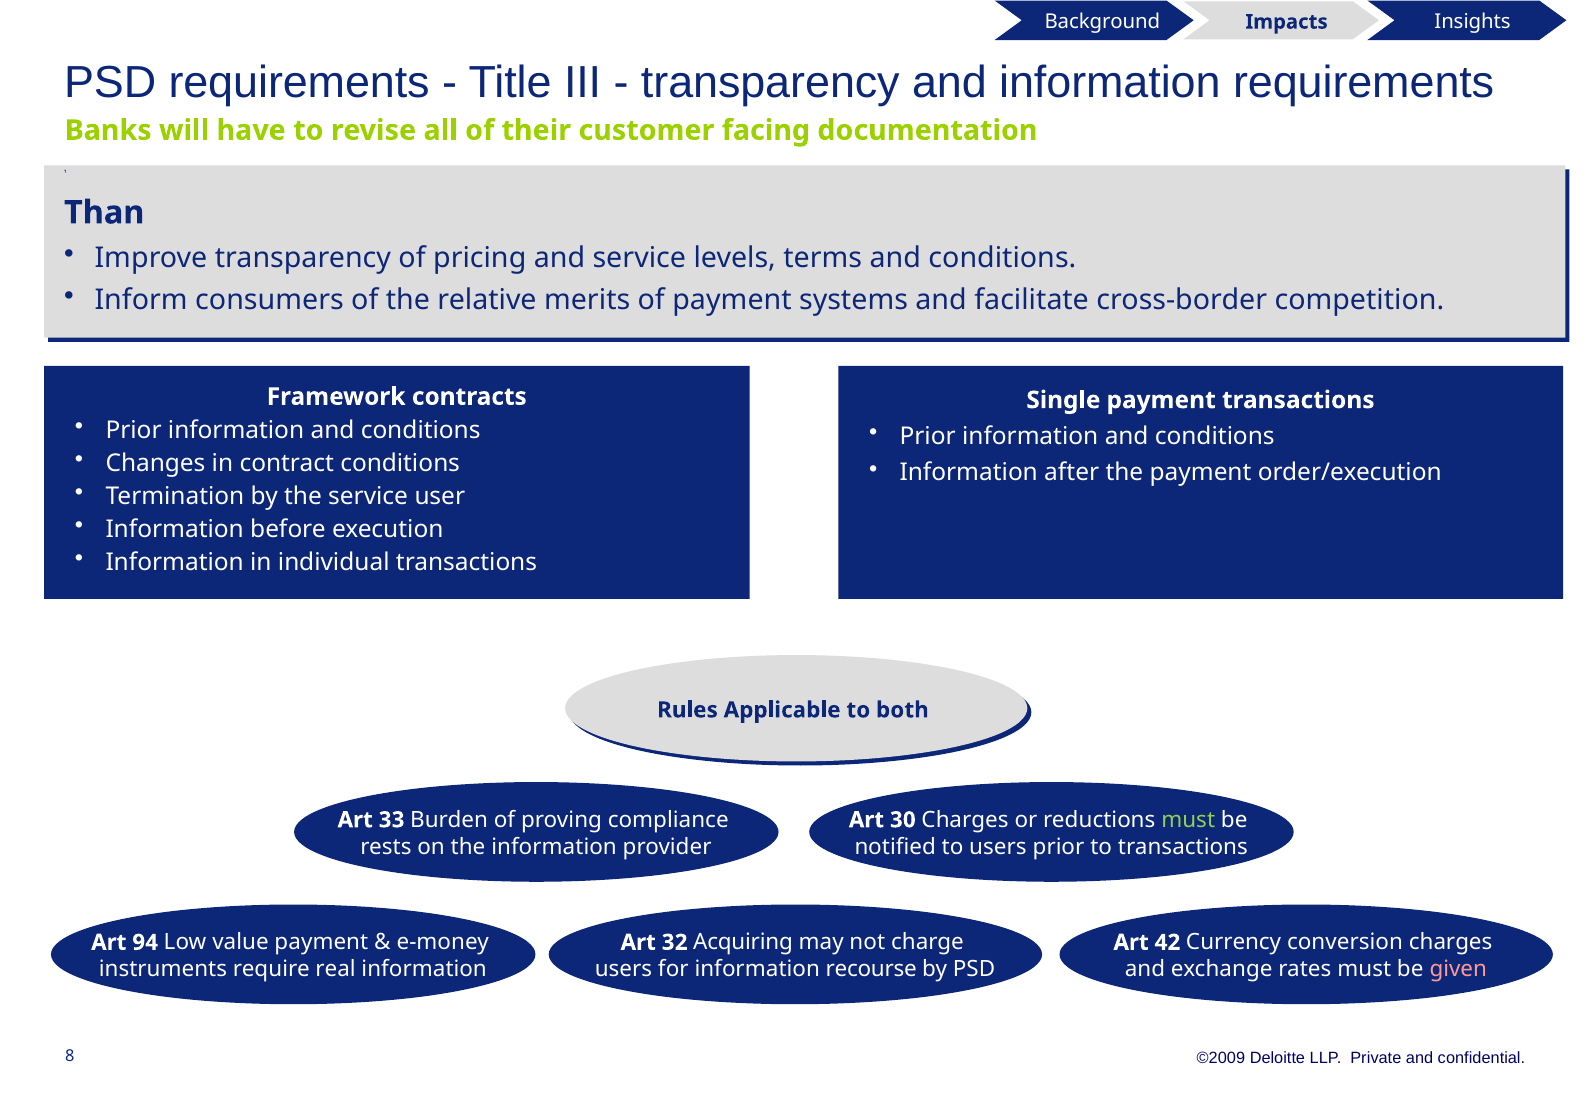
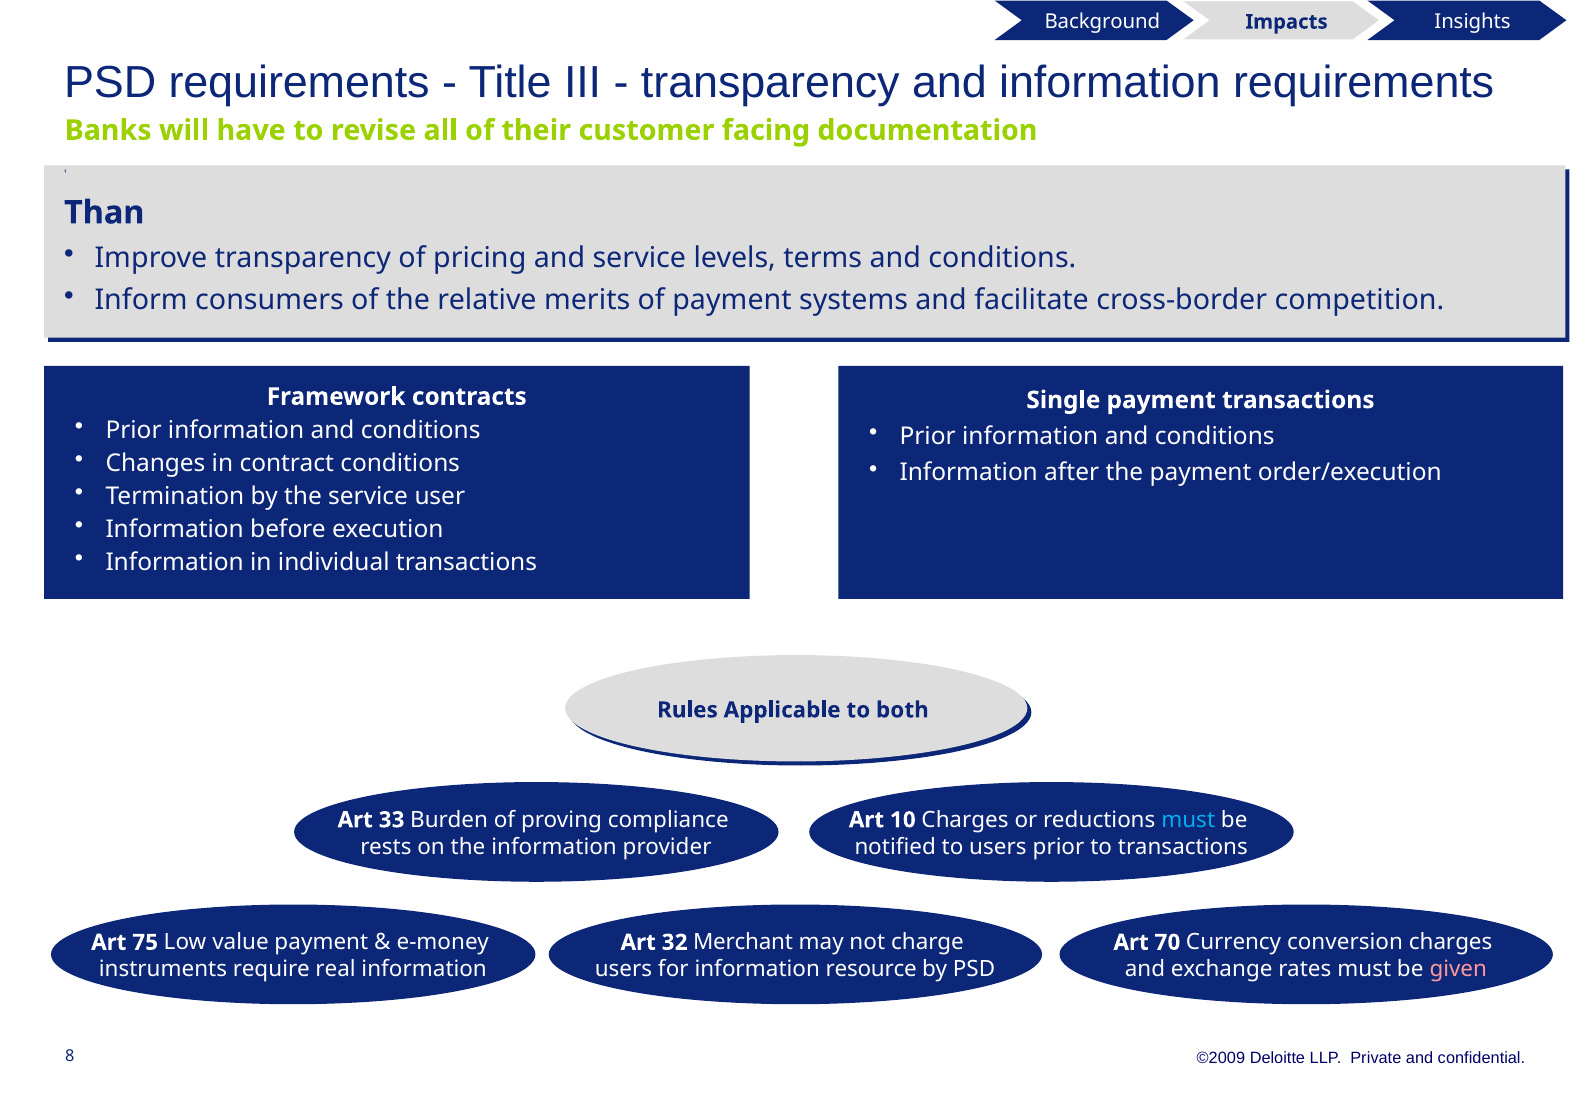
30: 30 -> 10
must at (1188, 820) colour: light green -> light blue
94: 94 -> 75
Acquiring: Acquiring -> Merchant
42: 42 -> 70
recourse: recourse -> resource
